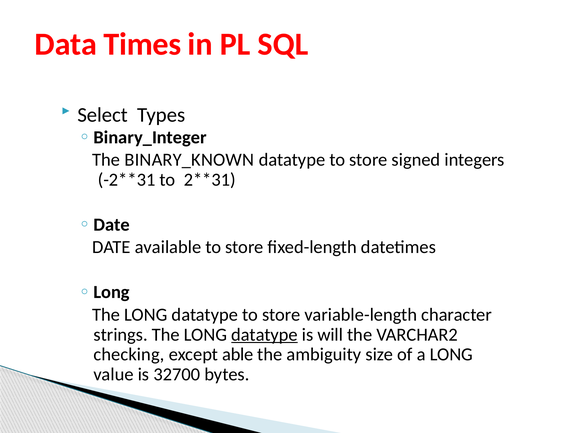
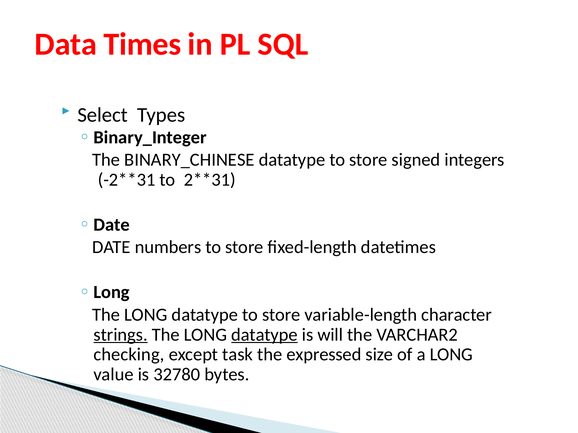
BINARY_KNOWN: BINARY_KNOWN -> BINARY_CHINESE
available: available -> numbers
strings underline: none -> present
able: able -> task
ambiguity: ambiguity -> expressed
32700: 32700 -> 32780
